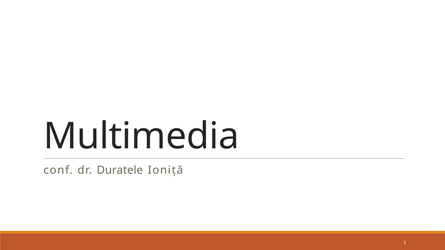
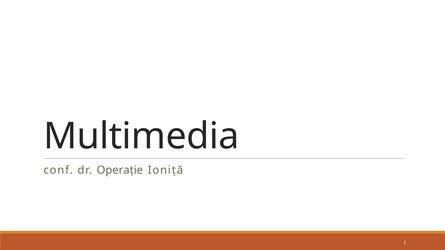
Duratele: Duratele -> Operație
